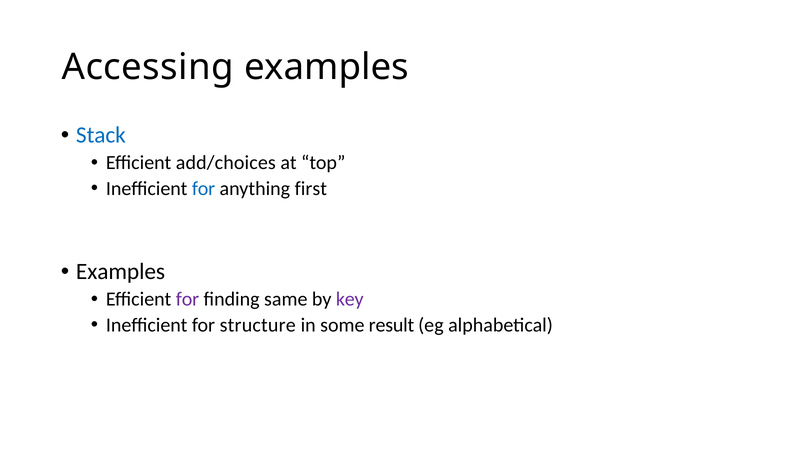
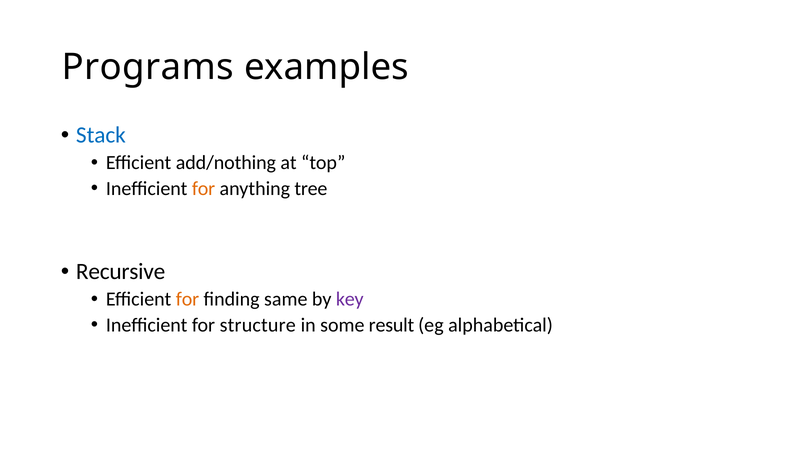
Accessing: Accessing -> Programs
add/choices: add/choices -> add/nothing
for at (204, 189) colour: blue -> orange
first: first -> tree
Examples at (121, 272): Examples -> Recursive
for at (187, 299) colour: purple -> orange
